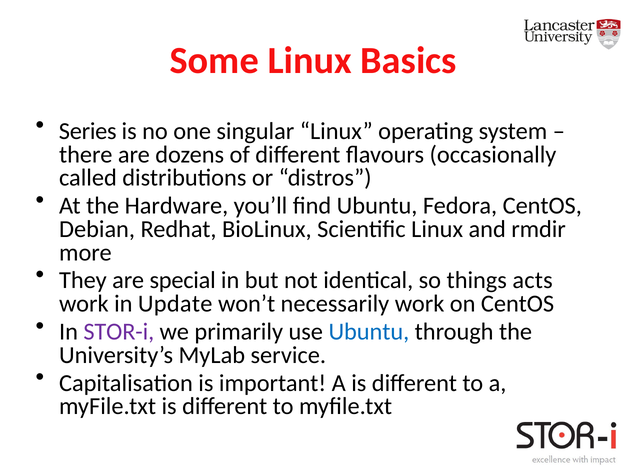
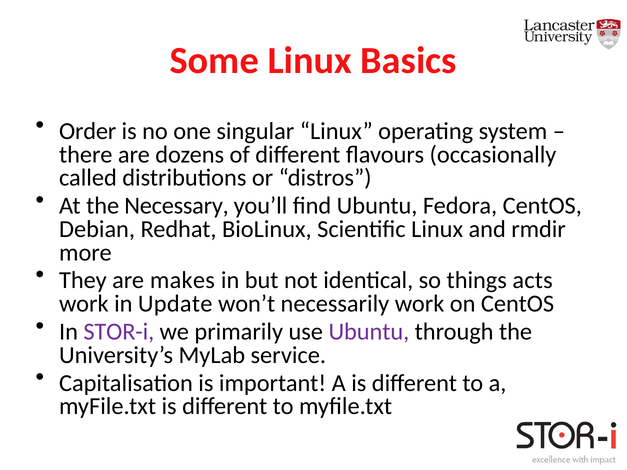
Series: Series -> Order
Hardware: Hardware -> Necessary
special: special -> makes
Ubuntu at (369, 332) colour: blue -> purple
